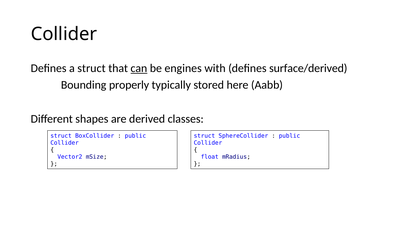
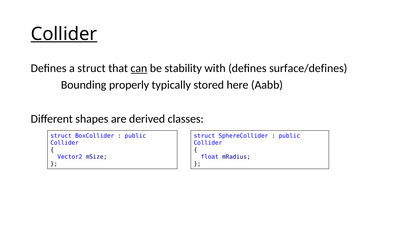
Collider at (64, 34) underline: none -> present
engines: engines -> stability
surface/derived: surface/derived -> surface/defines
